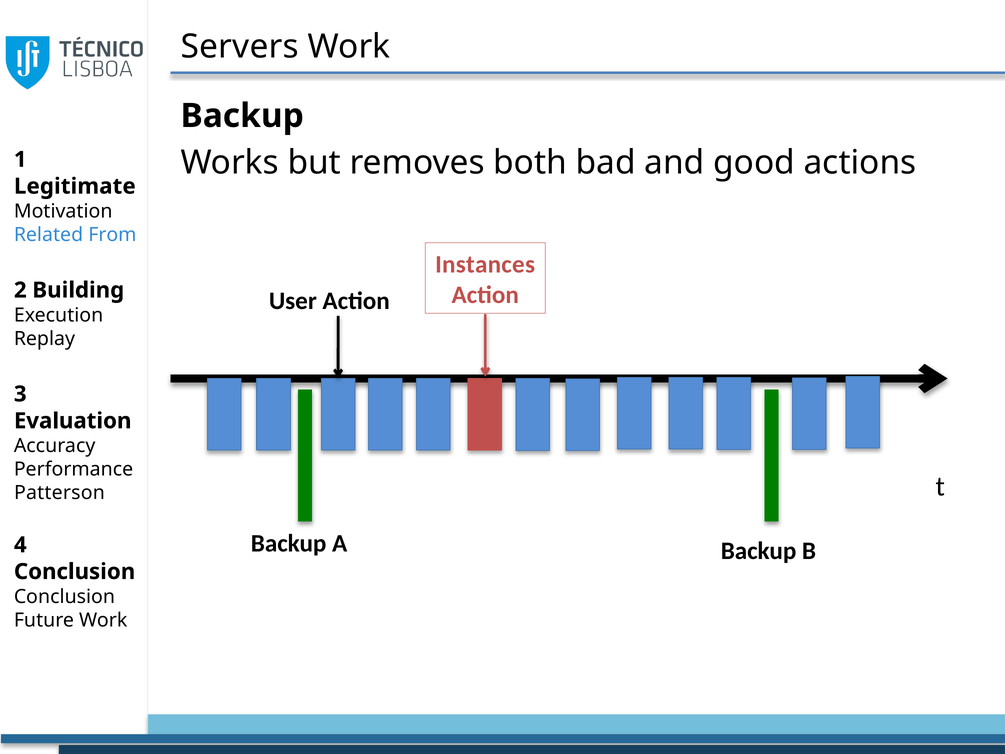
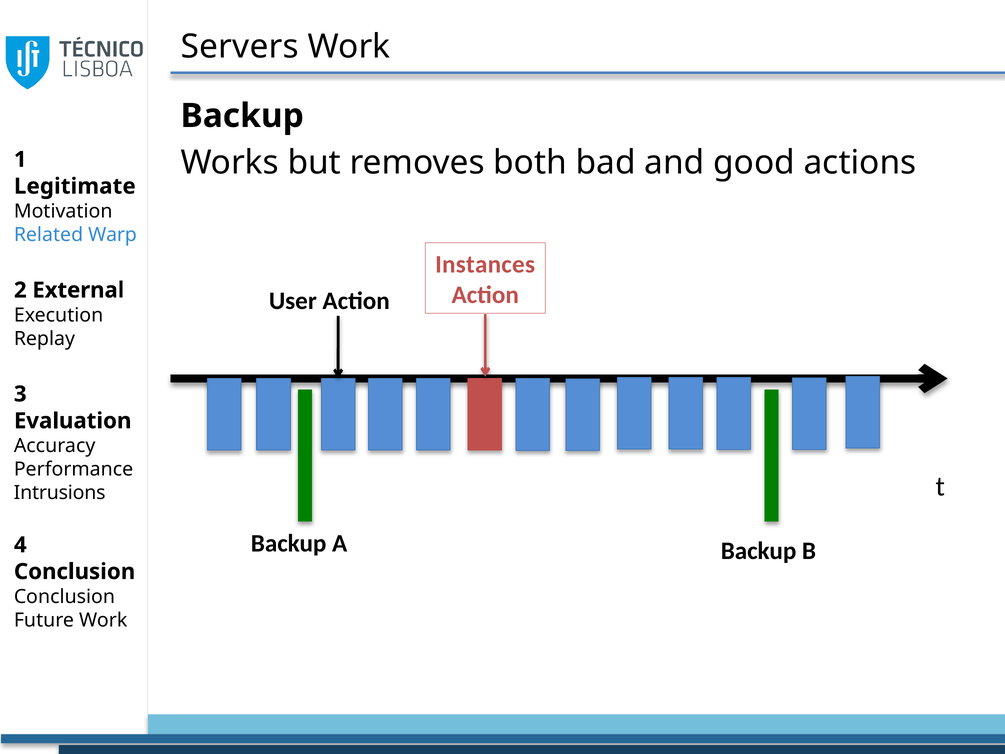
From: From -> Warp
Building: Building -> External
Patterson: Patterson -> Intrusions
